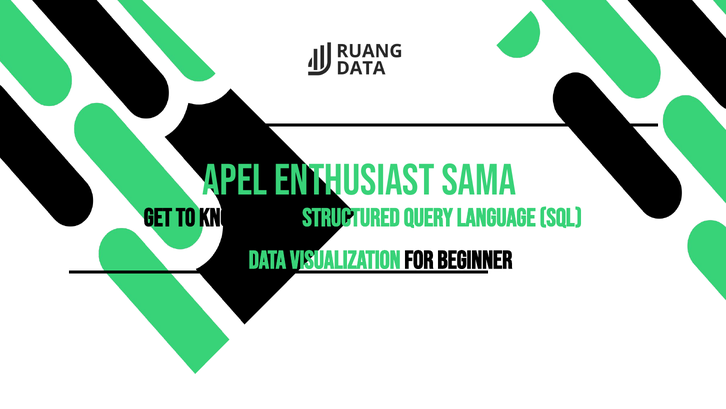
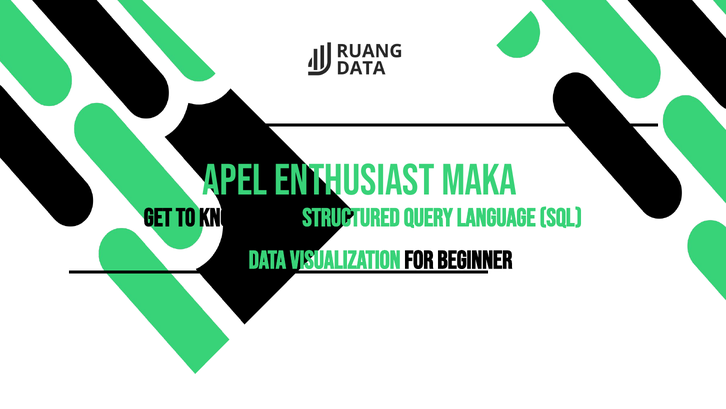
SAMA: SAMA -> MAKA
